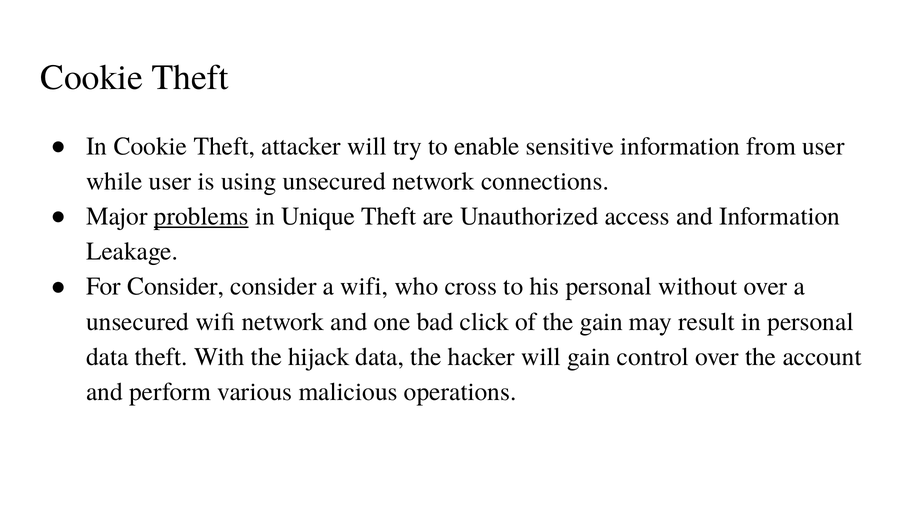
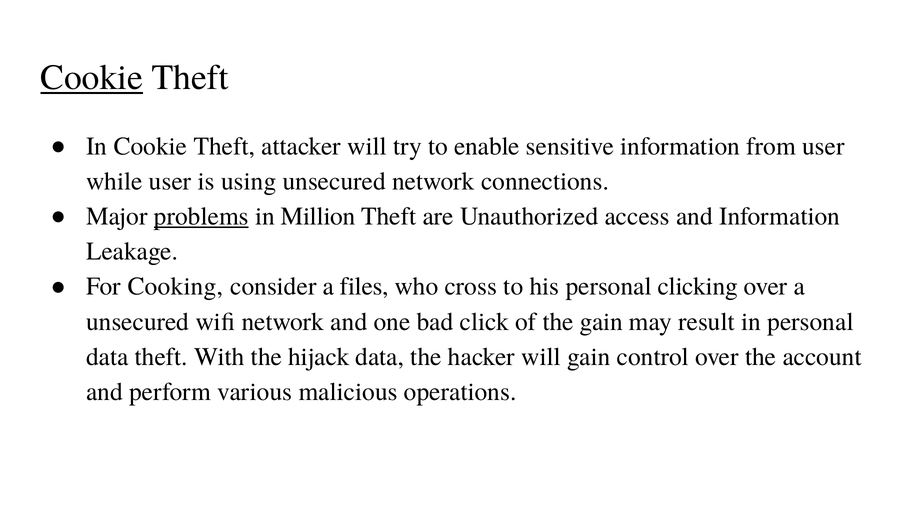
Cookie at (92, 78) underline: none -> present
Unique: Unique -> Million
For Consider: Consider -> Cooking
a wifi: wifi -> files
without: without -> clicking
